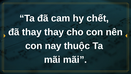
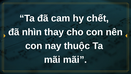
đã thay: thay -> nhìn
